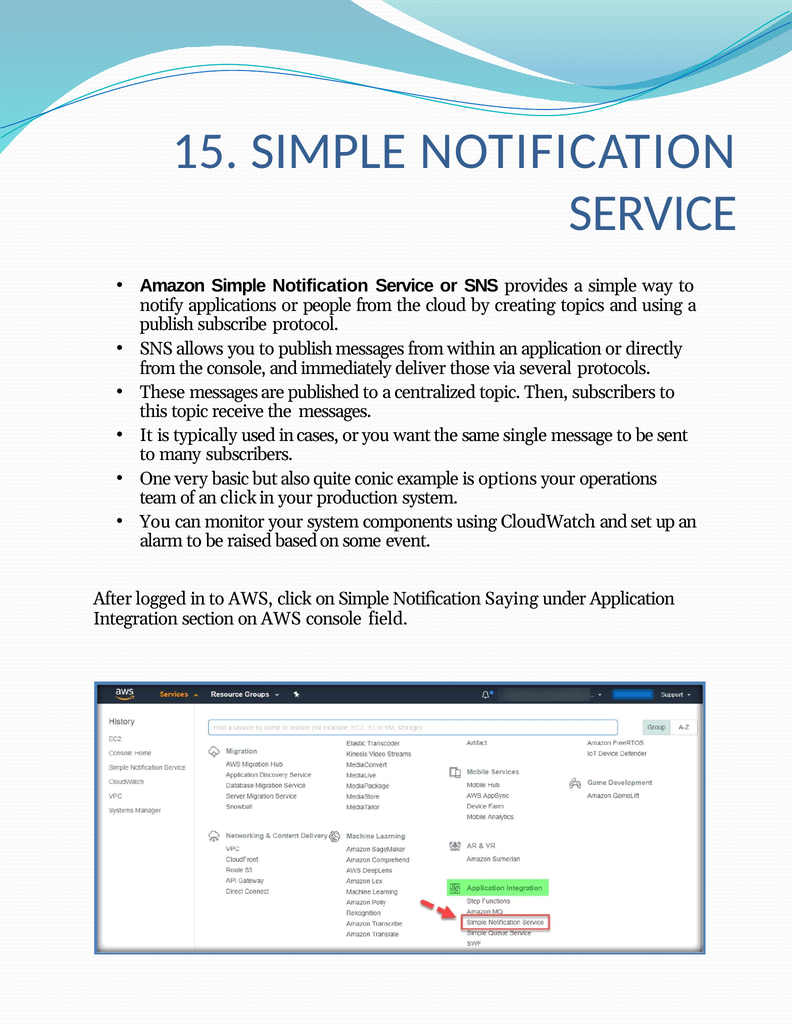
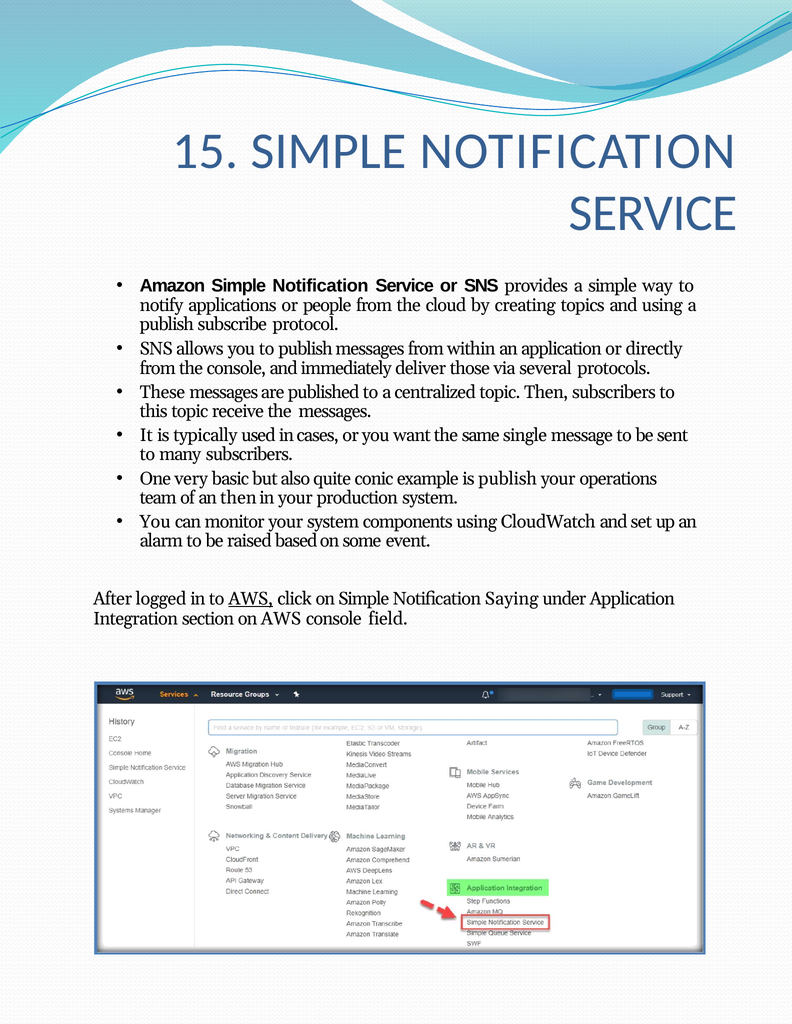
is options: options -> publish
an click: click -> then
AWS at (251, 599) underline: none -> present
